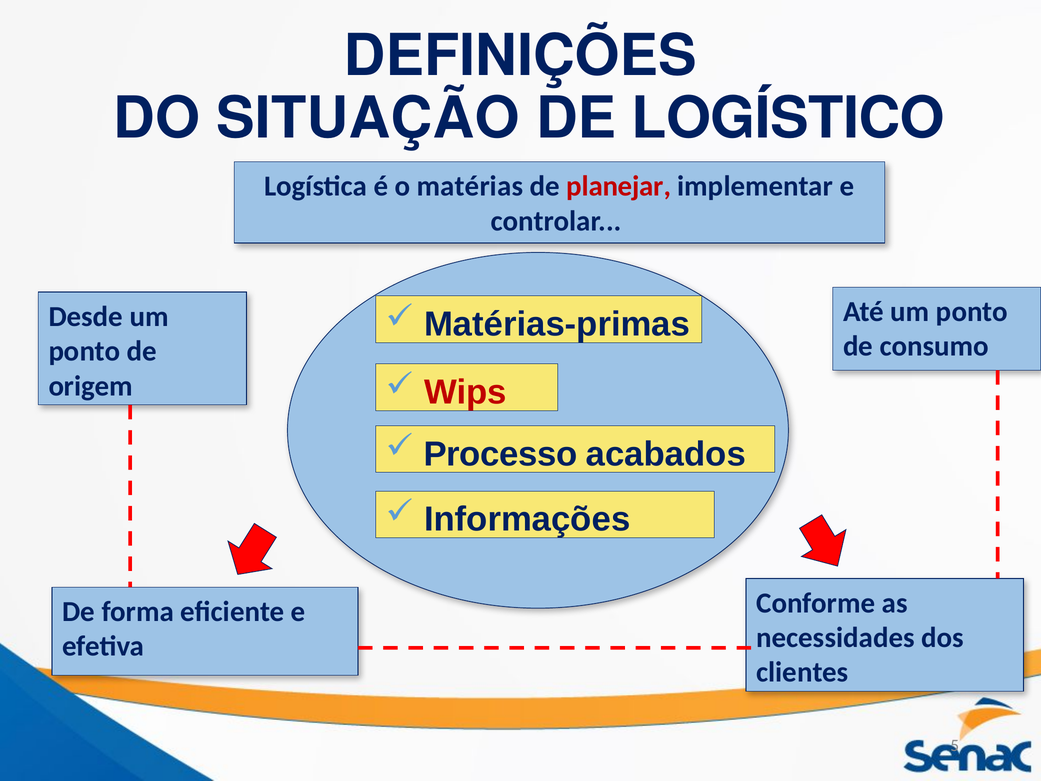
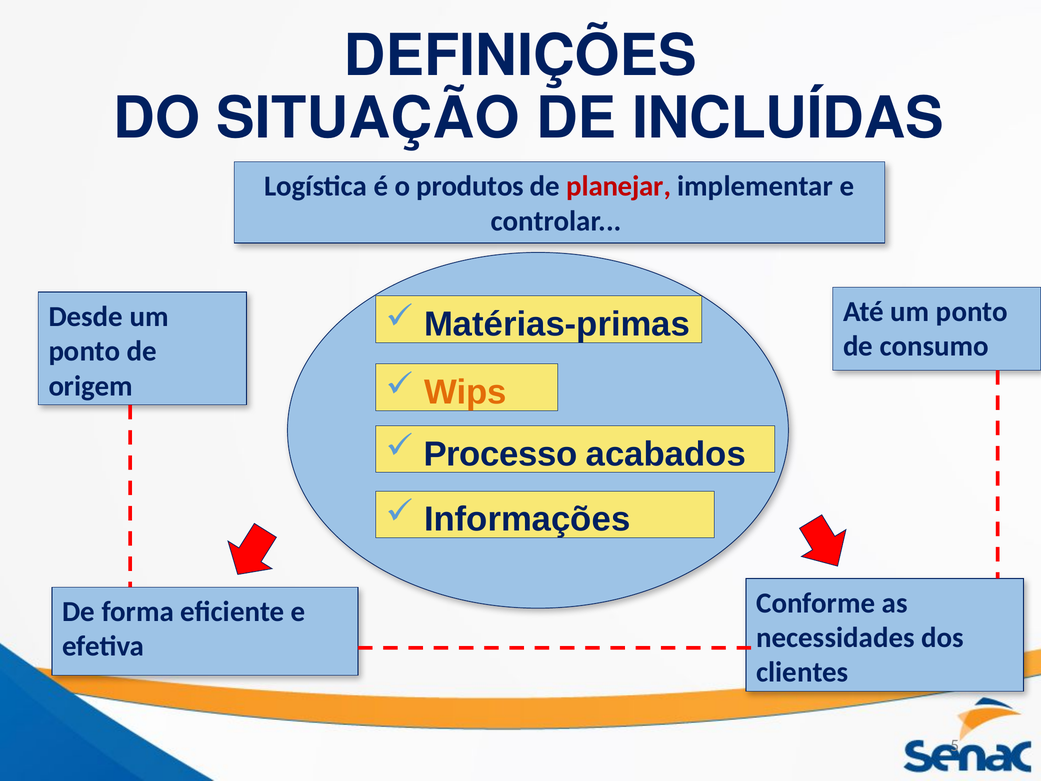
LOGÍSTICO: LOGÍSTICO -> INCLUÍDAS
matérias: matérias -> produtos
Wips colour: red -> orange
